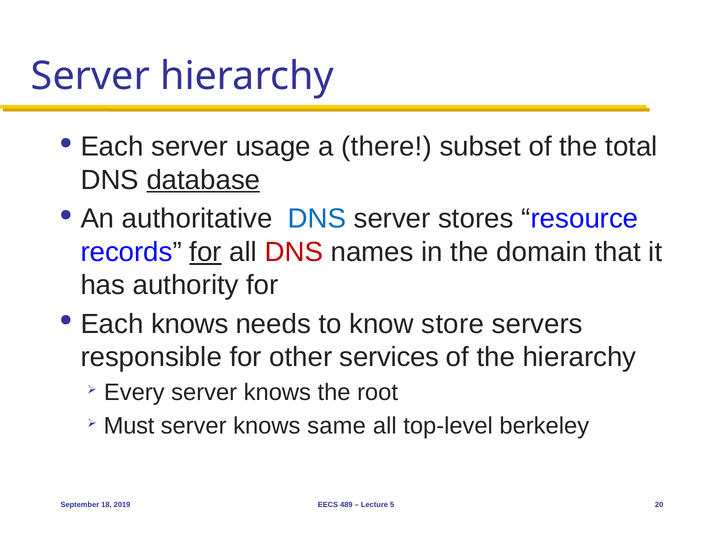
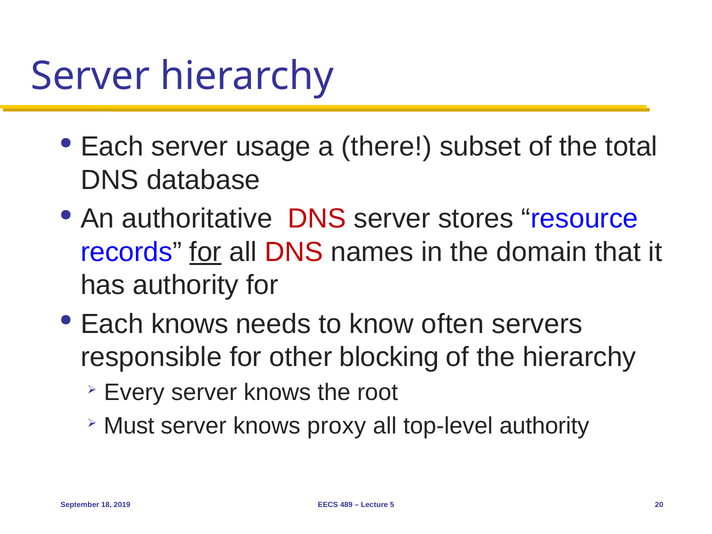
database underline: present -> none
DNS at (317, 219) colour: blue -> red
store: store -> often
services: services -> blocking
same: same -> proxy
top-level berkeley: berkeley -> authority
